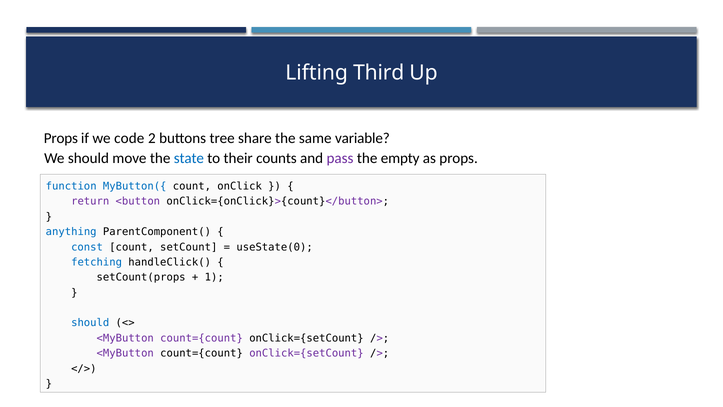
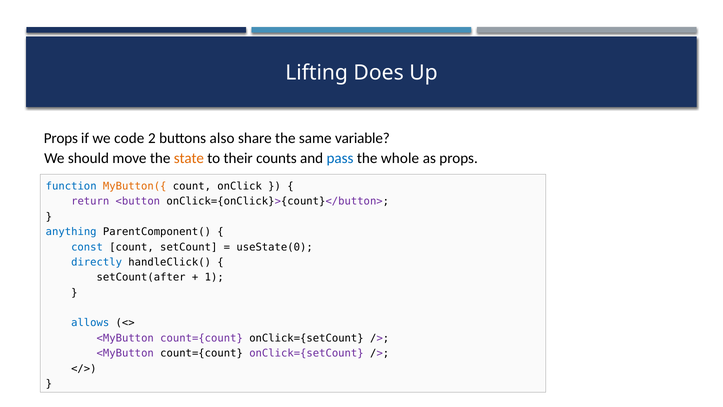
Third: Third -> Does
tree: tree -> also
state colour: blue -> orange
pass colour: purple -> blue
empty: empty -> whole
MyButton({ colour: blue -> orange
fetching: fetching -> directly
setCount(props: setCount(props -> setCount(after
should at (90, 323): should -> allows
